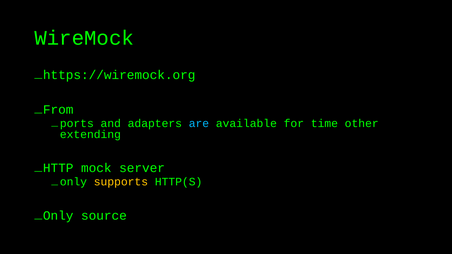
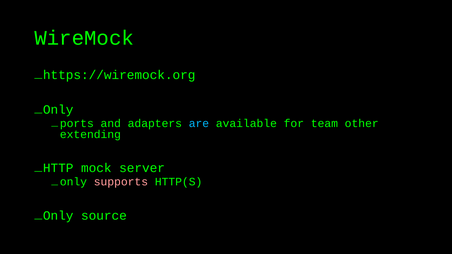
From at (58, 110): From -> Only
time: time -> team
supports colour: yellow -> pink
